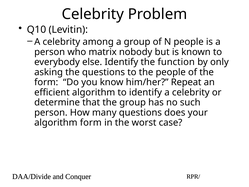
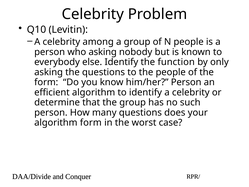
who matrix: matrix -> asking
him/her Repeat: Repeat -> Person
